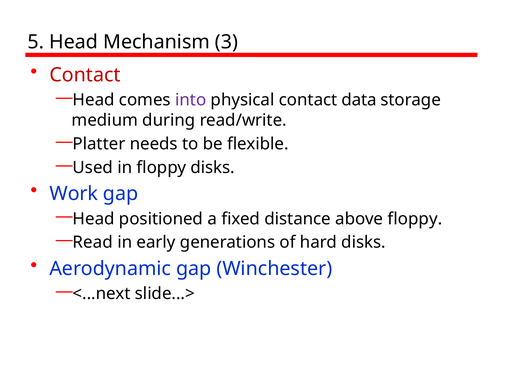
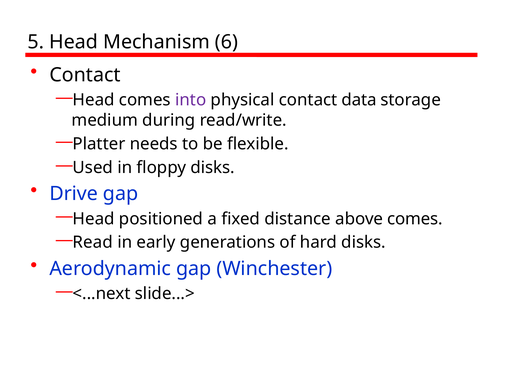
3: 3 -> 6
Contact at (85, 75) colour: red -> black
Work: Work -> Drive
above floppy: floppy -> comes
